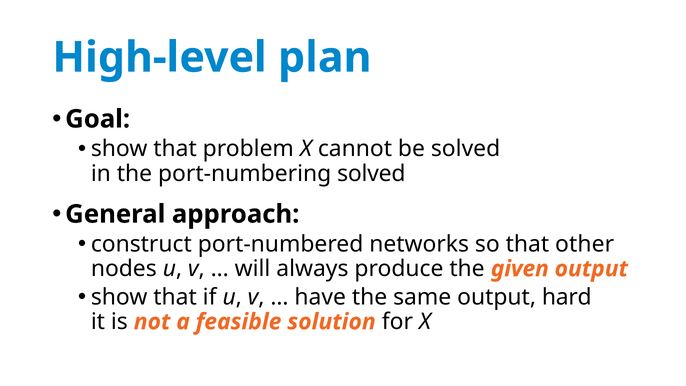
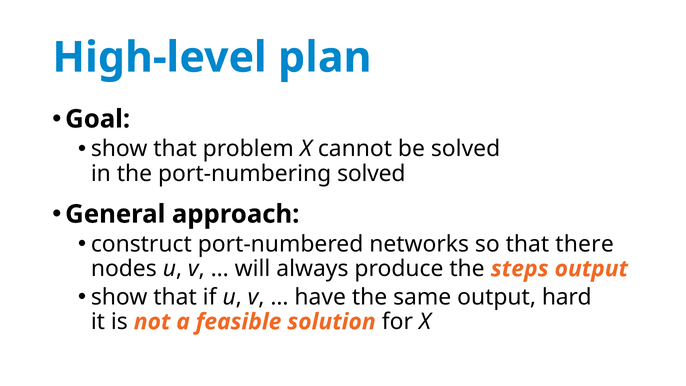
other: other -> there
given: given -> steps
